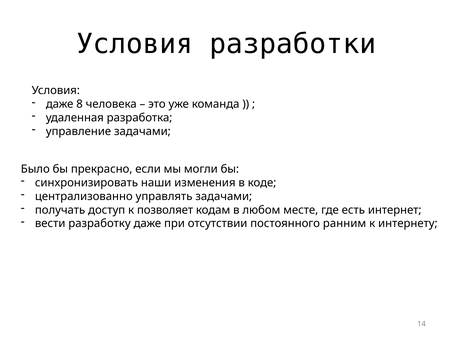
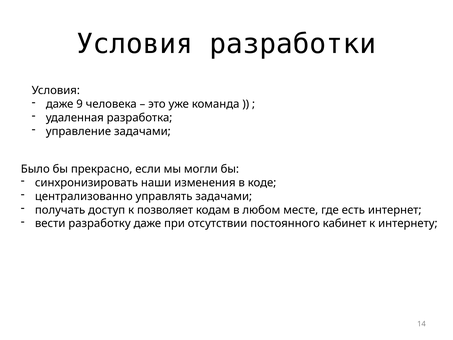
8: 8 -> 9
ранним: ранним -> кабинет
